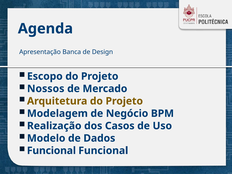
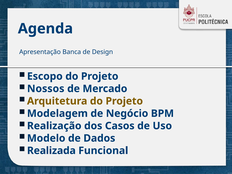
Funcional at (51, 151): Funcional -> Realizada
